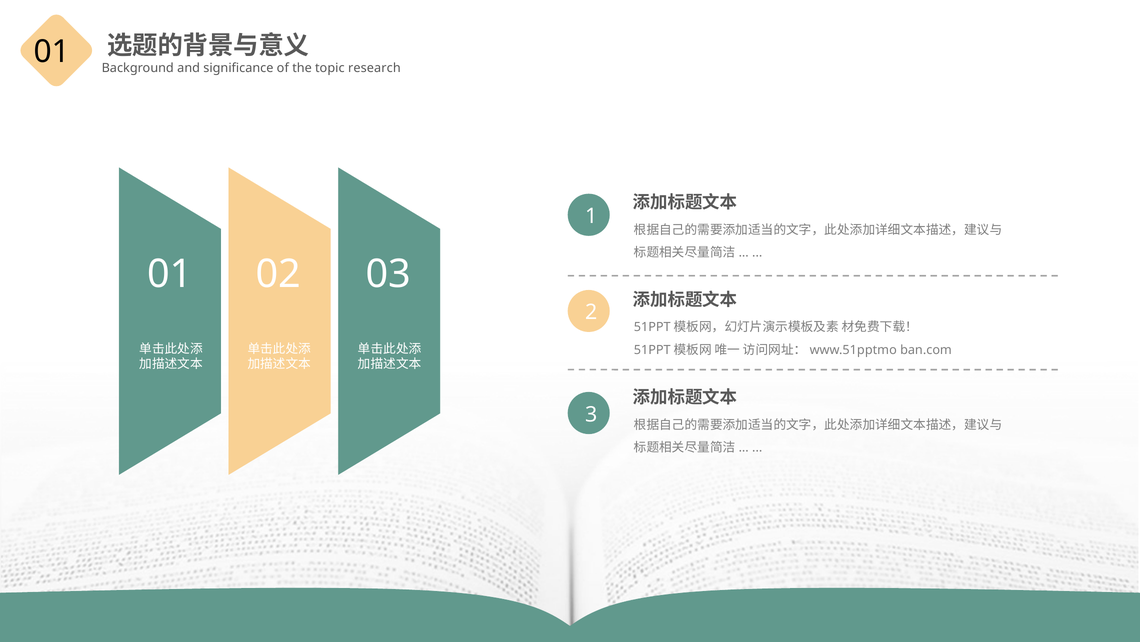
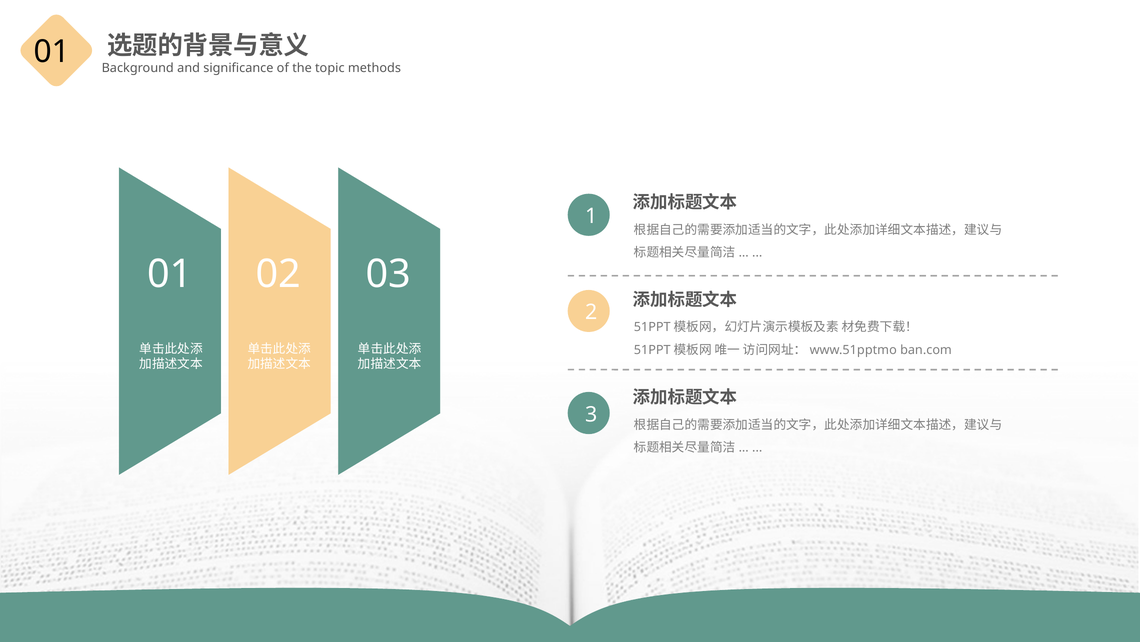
research: research -> methods
